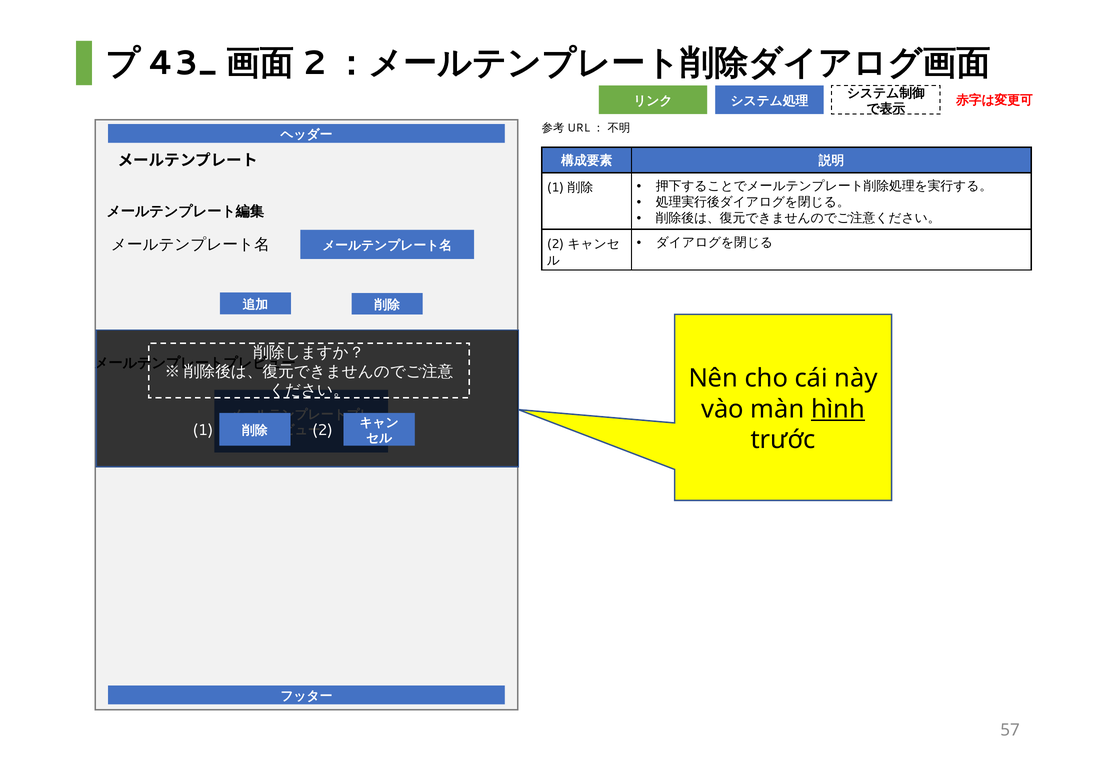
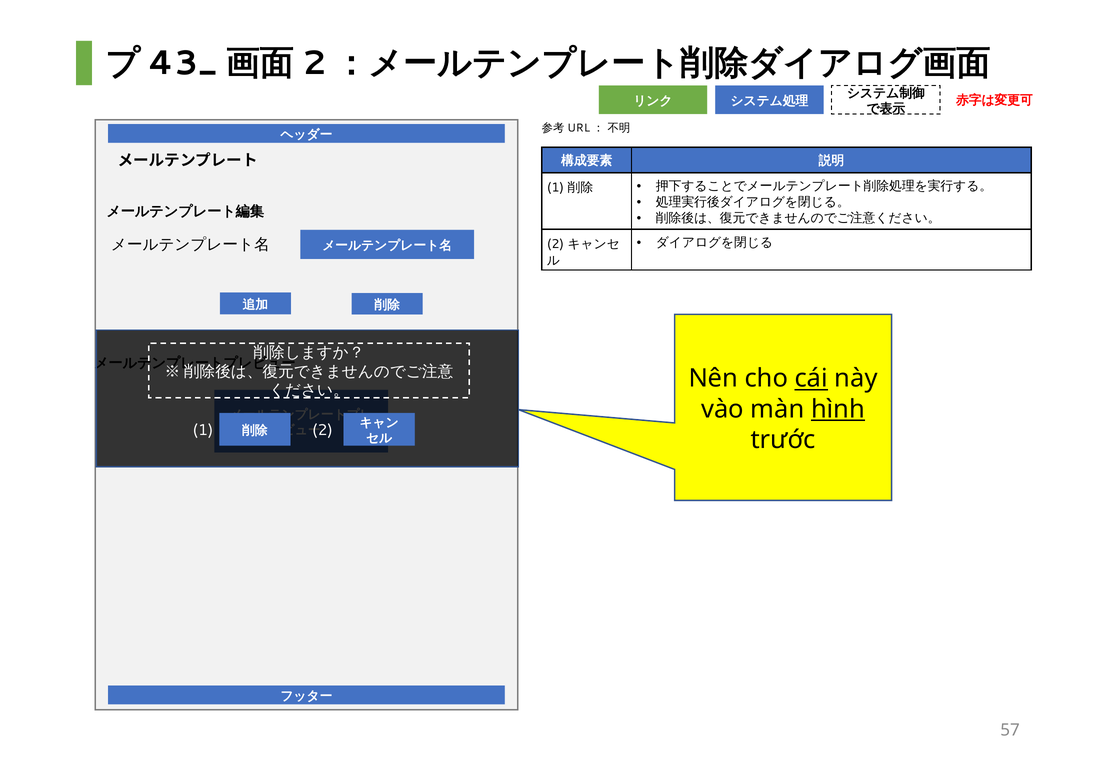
cái underline: none -> present
